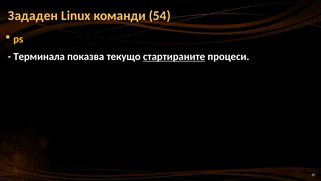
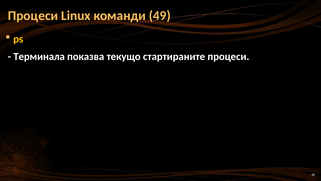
Зададен at (33, 16): Зададен -> Процеси
54: 54 -> 49
стартираните underline: present -> none
